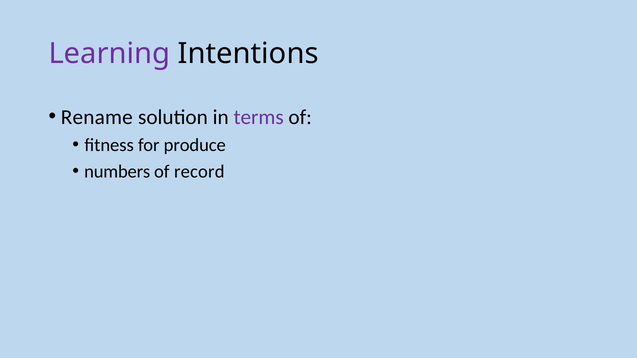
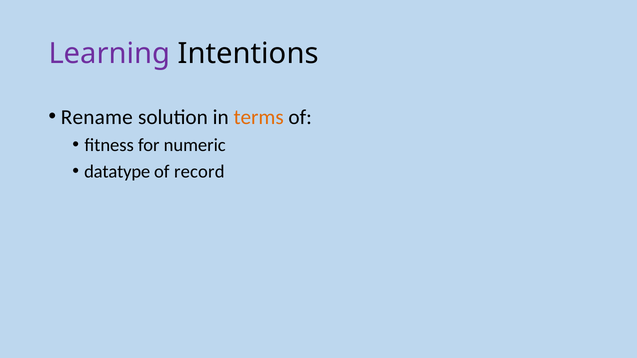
terms colour: purple -> orange
produce: produce -> numeric
numbers: numbers -> datatype
